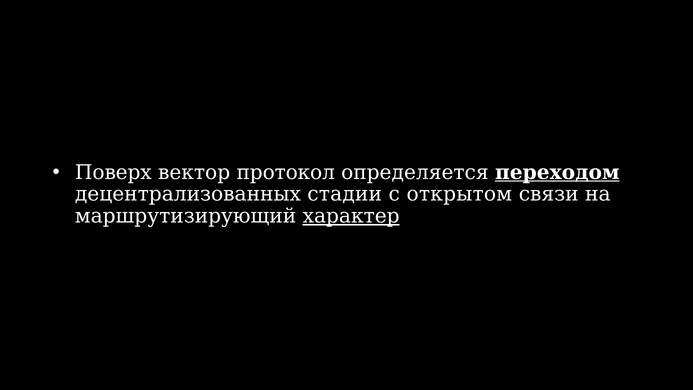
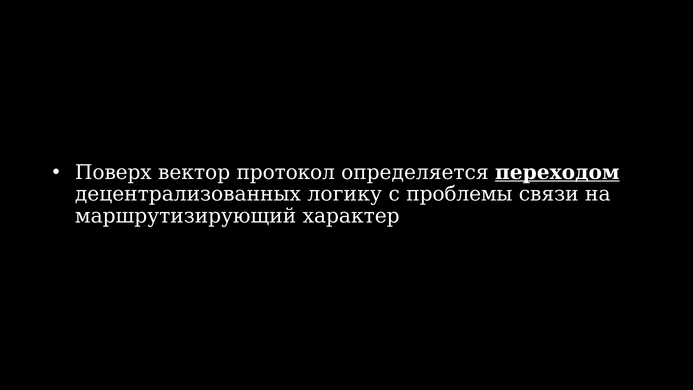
стадии: стадии -> логику
открытом: открытом -> проблемы
характер underline: present -> none
